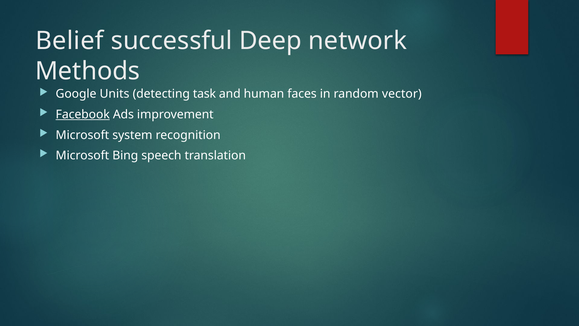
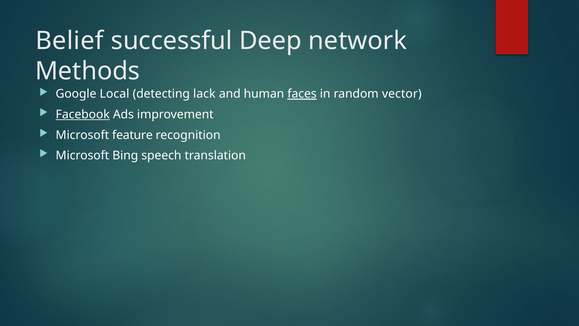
Units: Units -> Local
task: task -> lack
faces underline: none -> present
system: system -> feature
